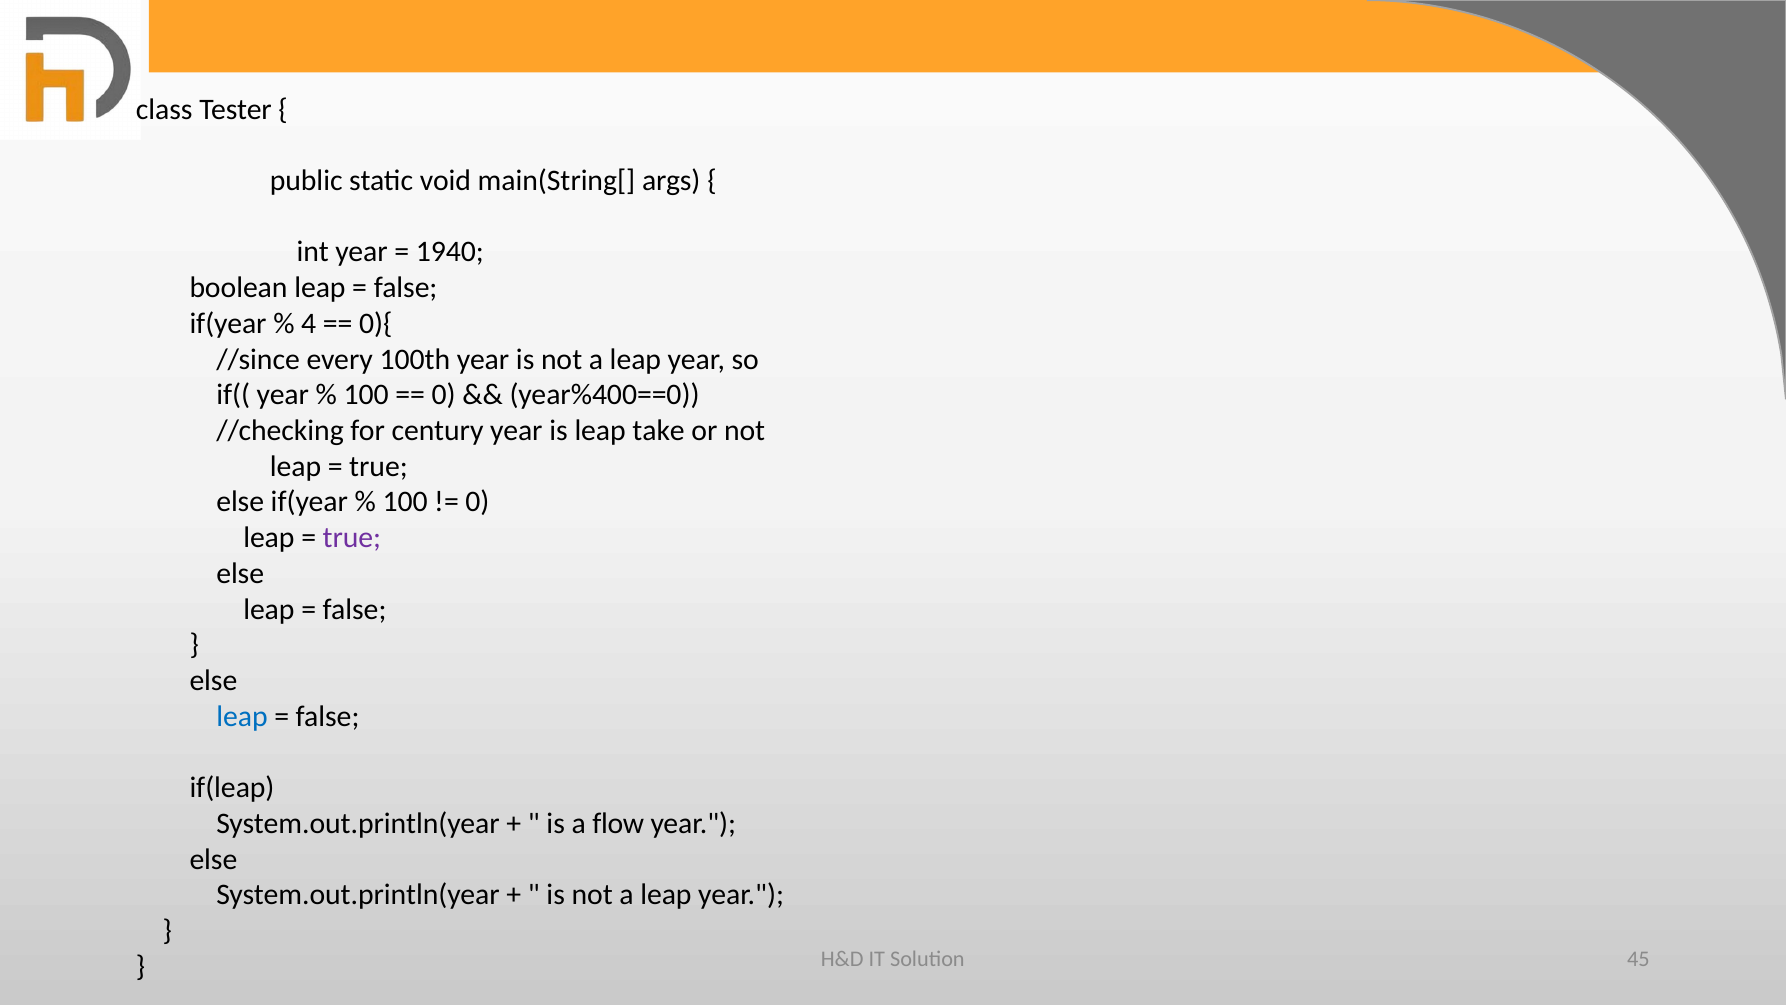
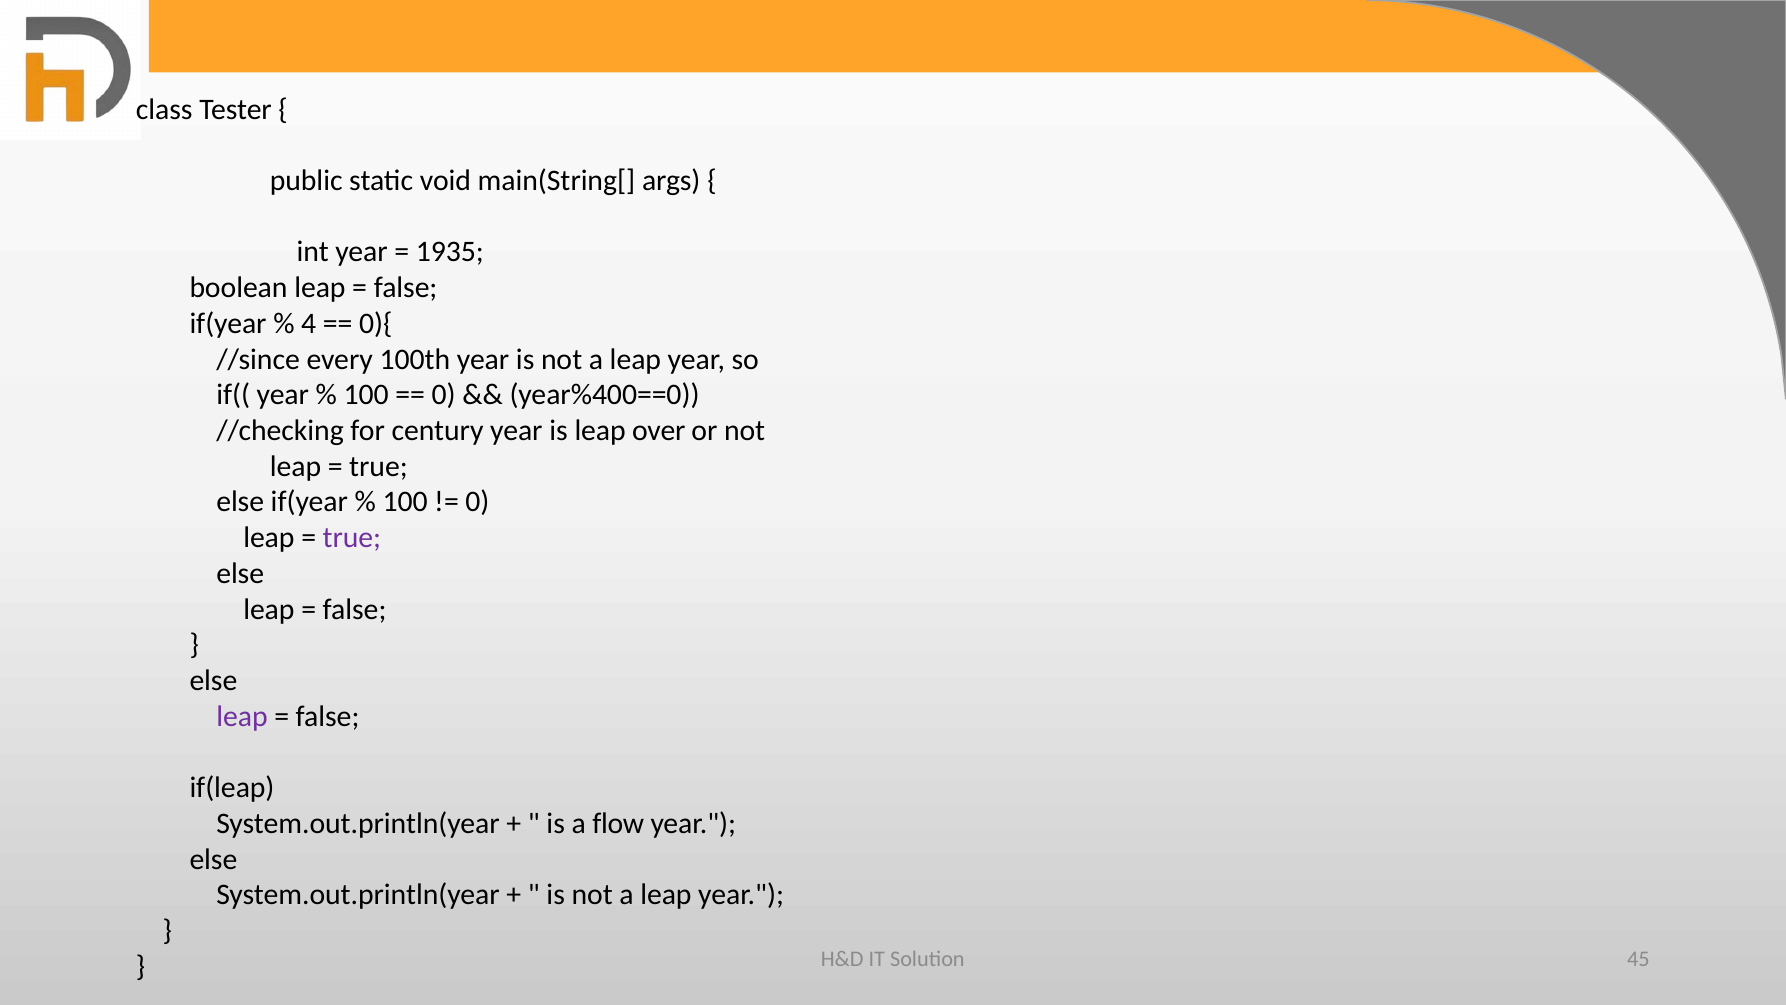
1940: 1940 -> 1935
take: take -> over
leap at (242, 716) colour: blue -> purple
